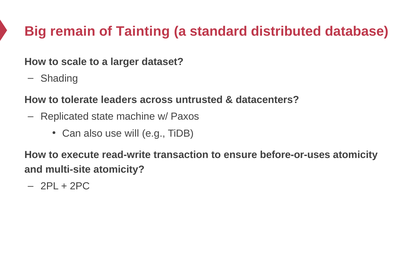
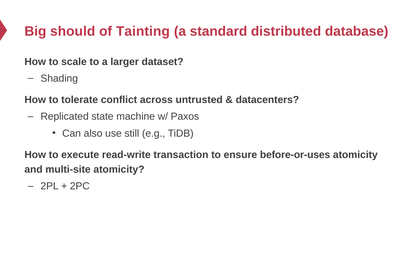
remain: remain -> should
leaders: leaders -> conflict
will: will -> still
